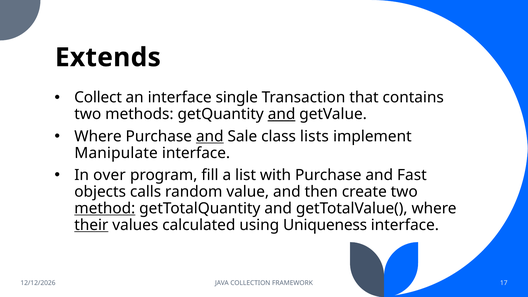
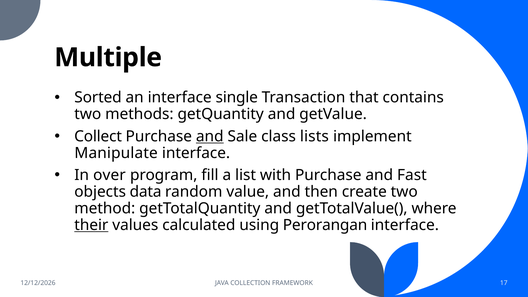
Extends: Extends -> Multiple
Collect: Collect -> Sorted
and at (282, 114) underline: present -> none
Where at (98, 136): Where -> Collect
calls: calls -> data
method underline: present -> none
Uniqueness: Uniqueness -> Perorangan
